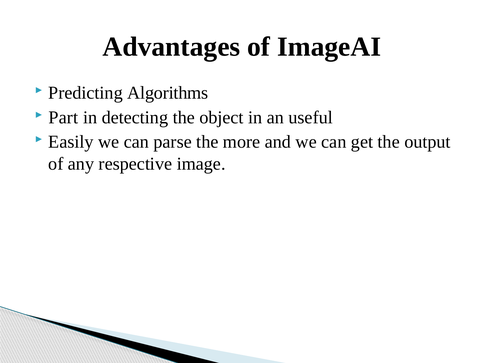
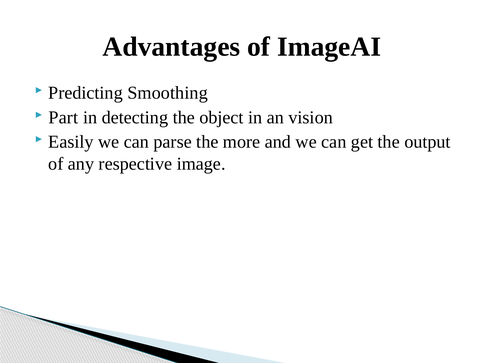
Algorithms: Algorithms -> Smoothing
useful: useful -> vision
